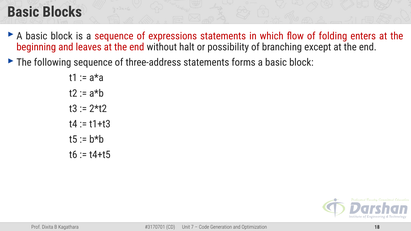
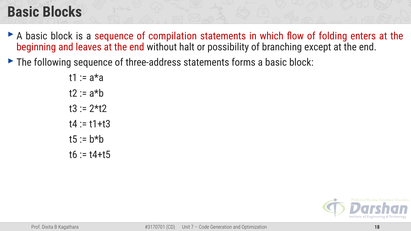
expressions: expressions -> compilation
